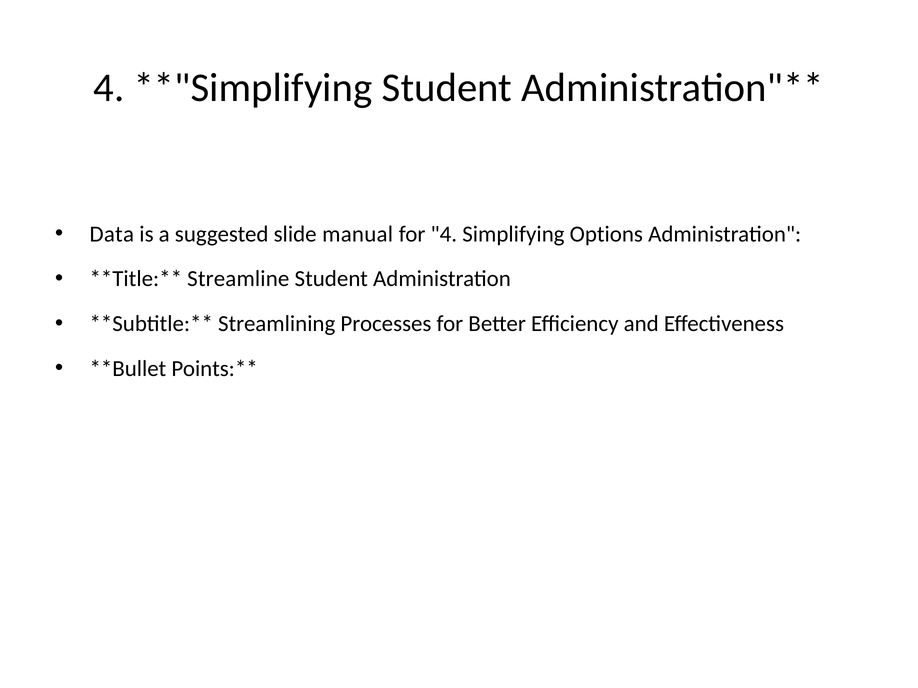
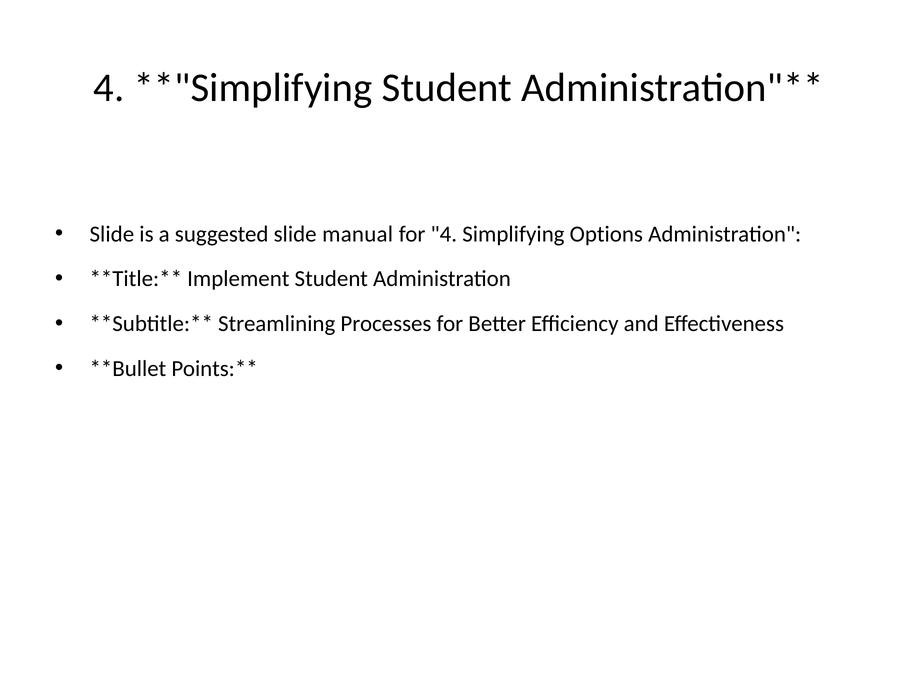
Data at (112, 234): Data -> Slide
Streamline: Streamline -> Implement
